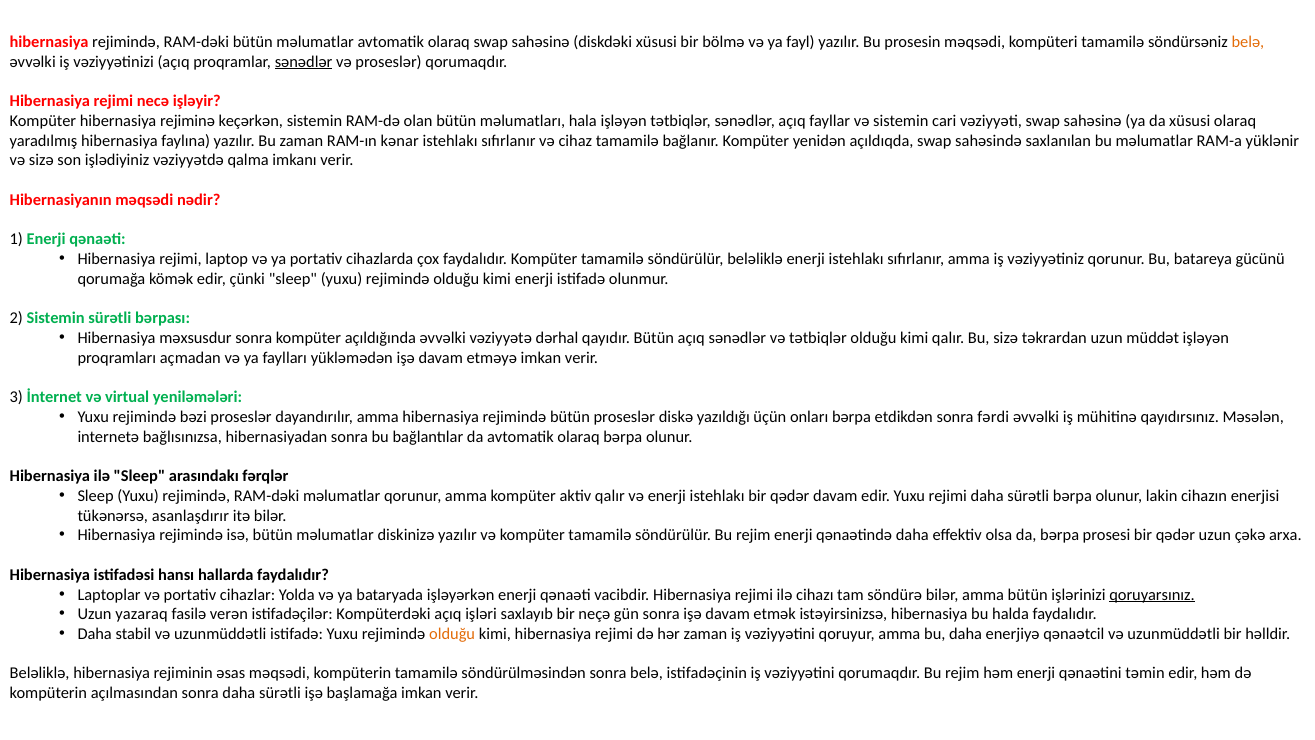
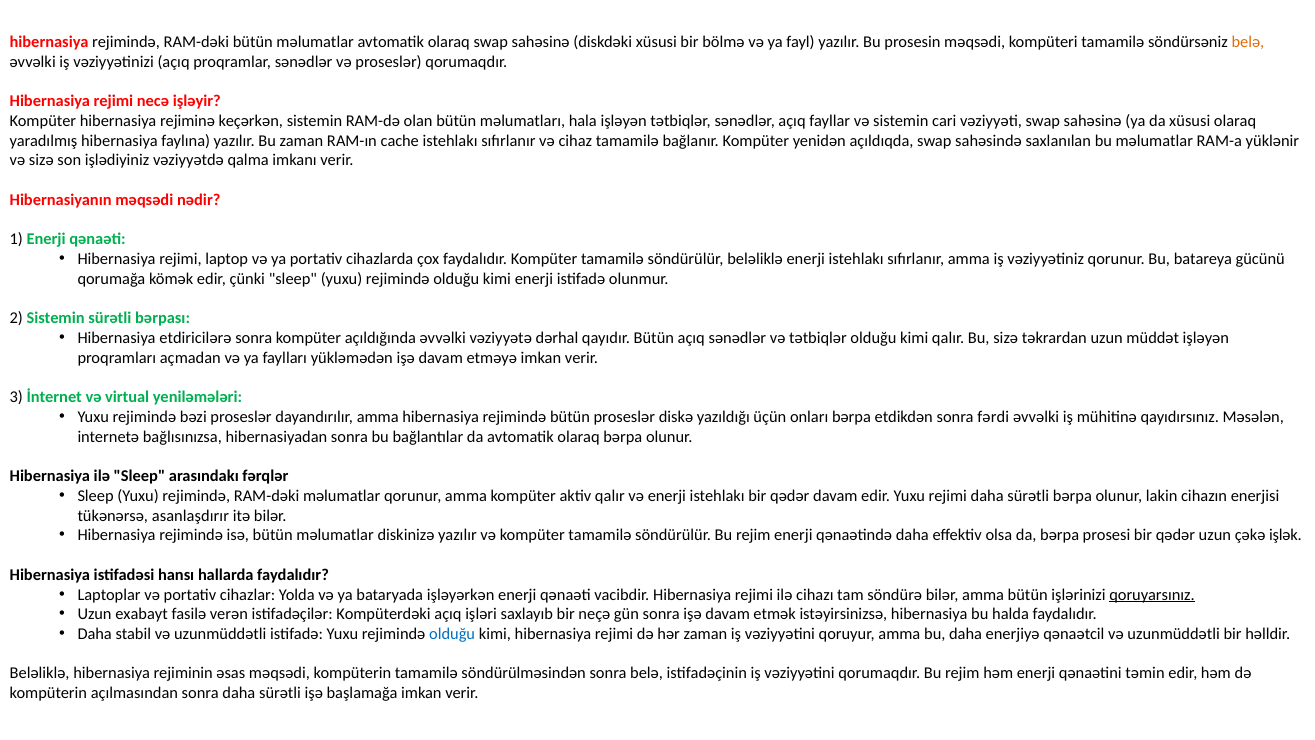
sənədlər at (304, 62) underline: present -> none
kənar: kənar -> cache
məxsusdur: məxsusdur -> etdiricilərə
arxa: arxa -> işlək
yazaraq: yazaraq -> exabayt
olduğu at (452, 634) colour: orange -> blue
